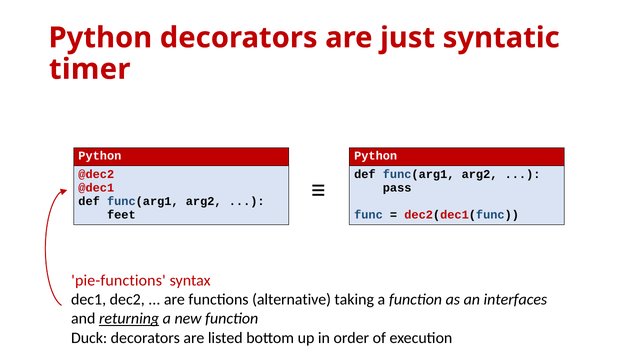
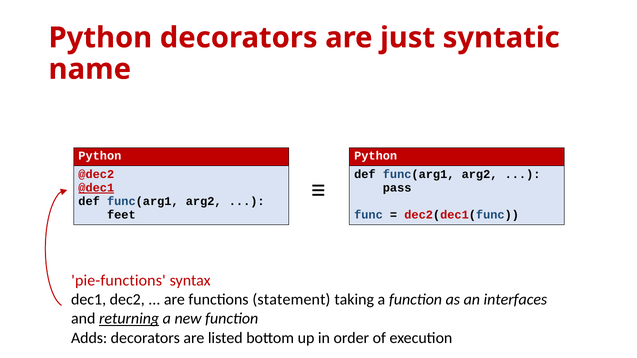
timer: timer -> name
@dec1 underline: none -> present
alternative: alternative -> statement
Duck: Duck -> Adds
